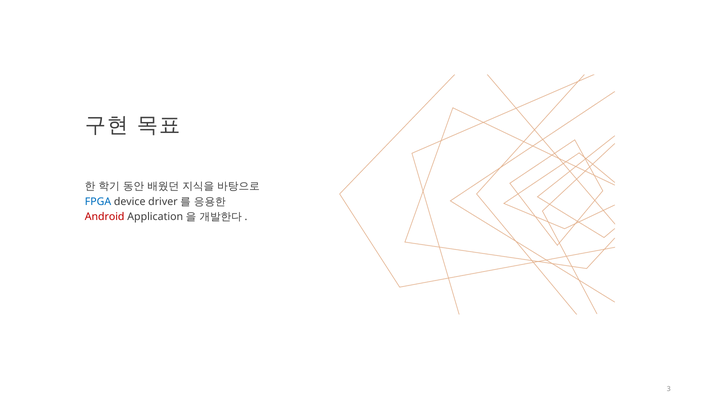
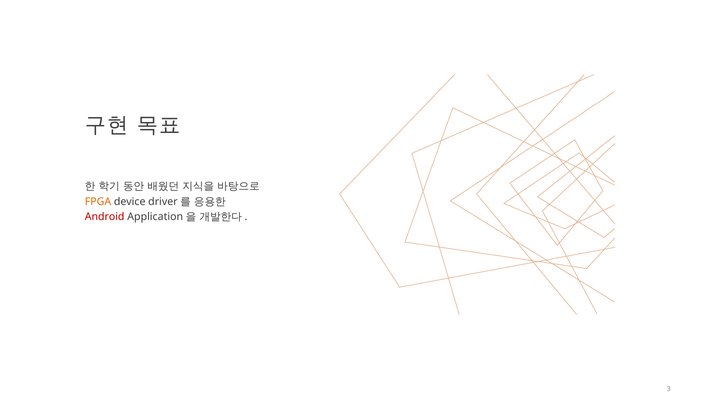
FPGA colour: blue -> orange
